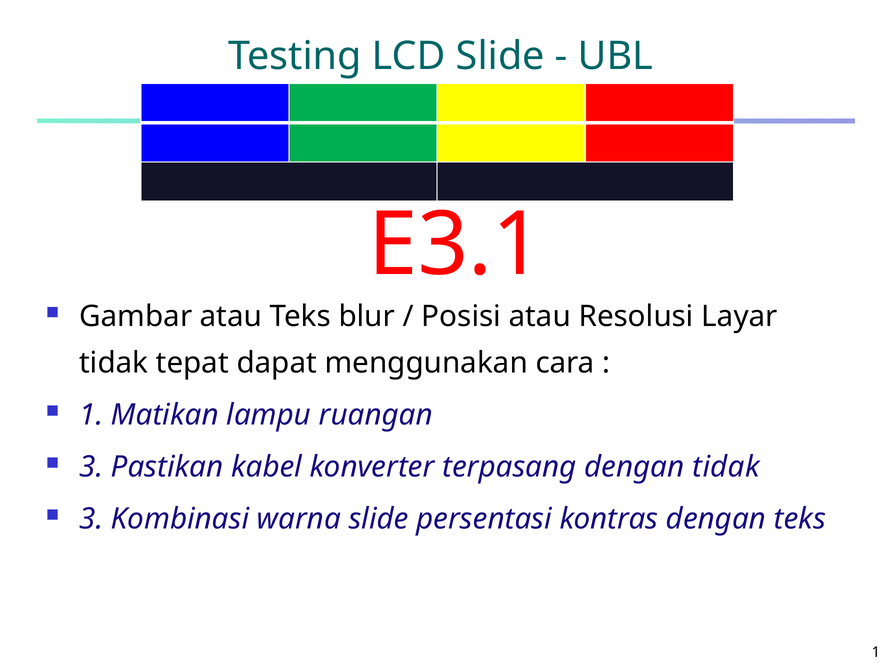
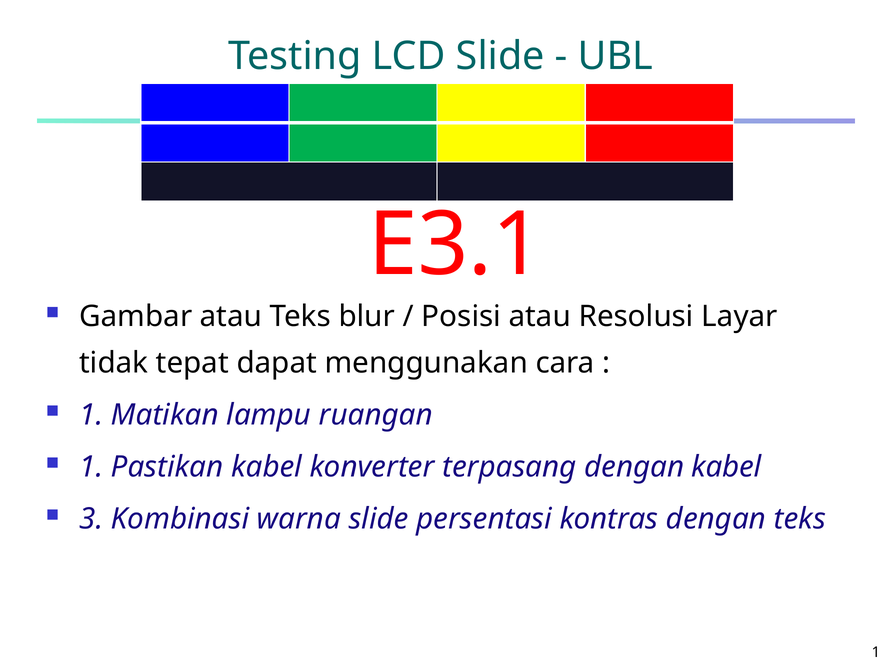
3 at (91, 467): 3 -> 1
dengan tidak: tidak -> kabel
